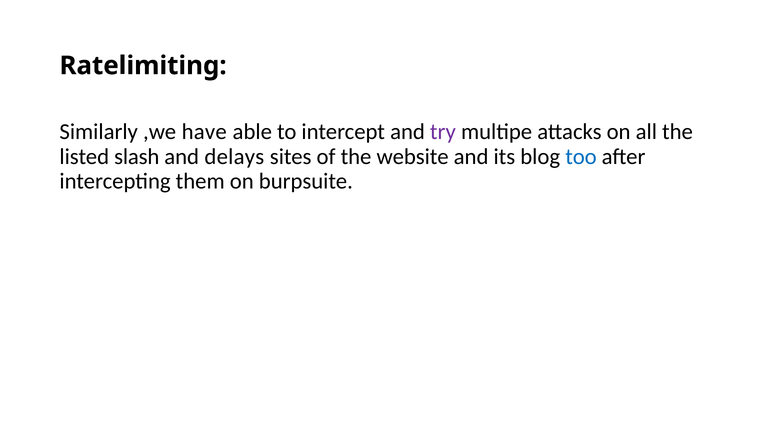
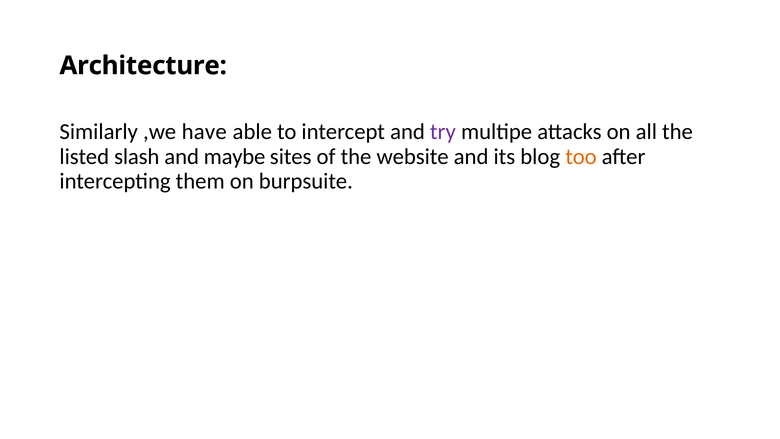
Ratelimiting: Ratelimiting -> Architecture
delays: delays -> maybe
too colour: blue -> orange
